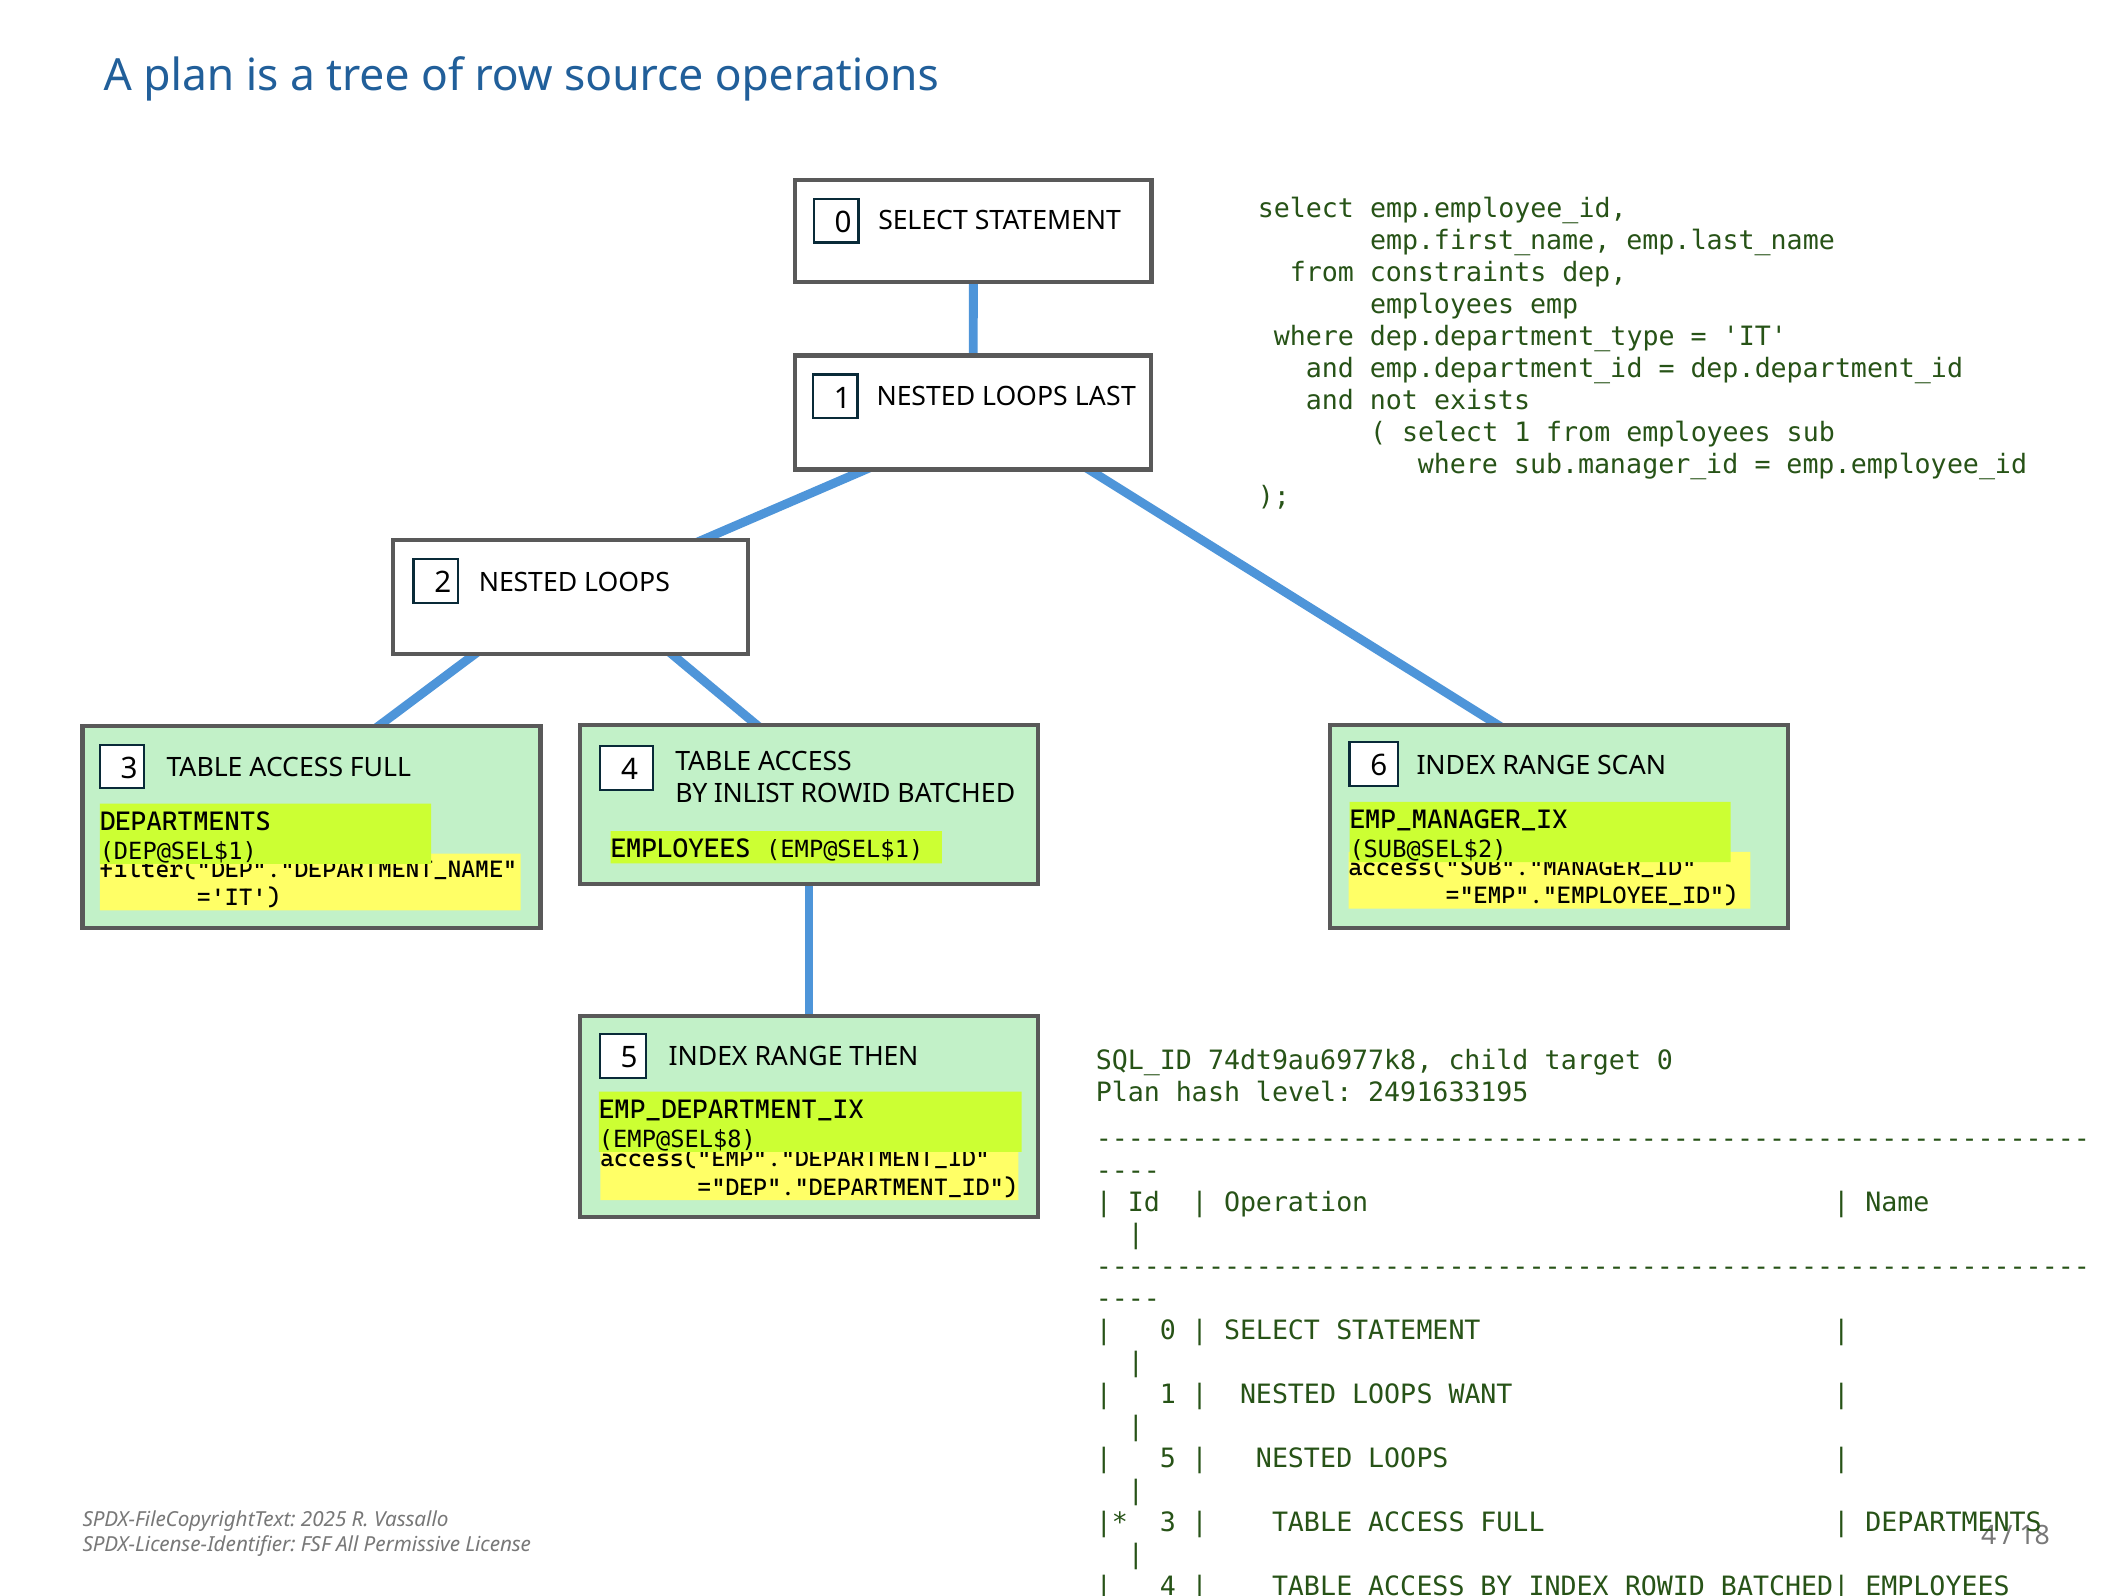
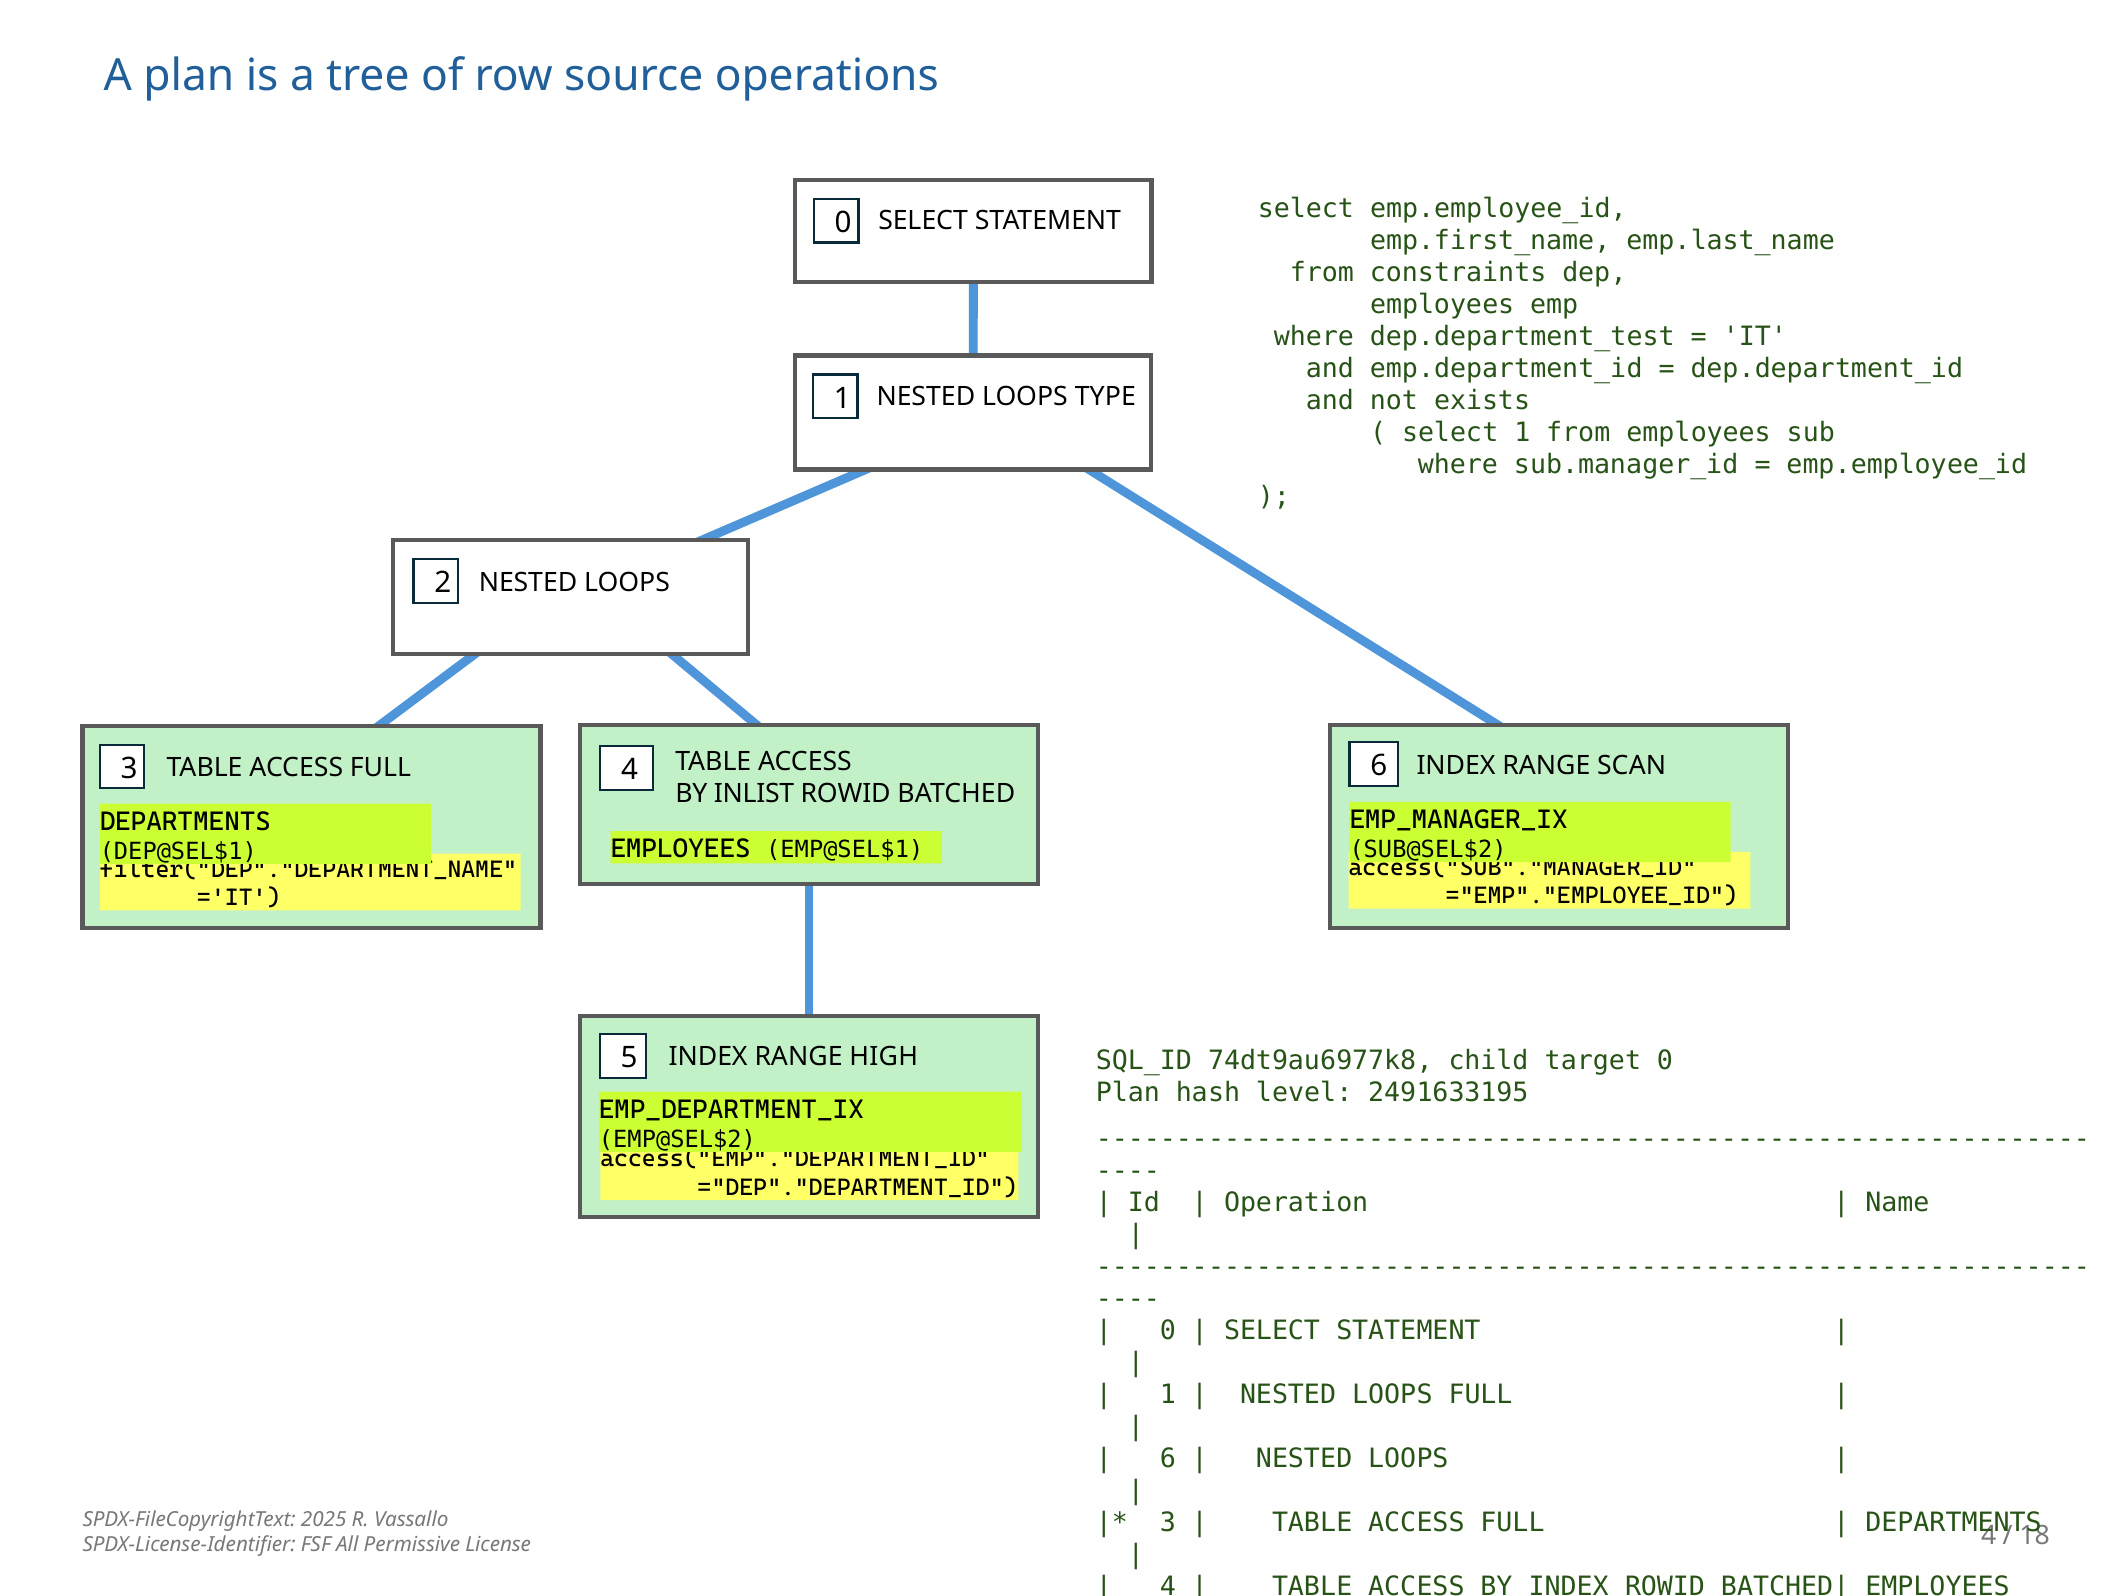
dep.department_type: dep.department_type -> dep.department_test
LAST: LAST -> TYPE
THEN: THEN -> HIGH
EMP@SEL$8: EMP@SEL$8 -> EMP@SEL$2
LOOPS WANT: WANT -> FULL
5 at (1168, 1459): 5 -> 6
